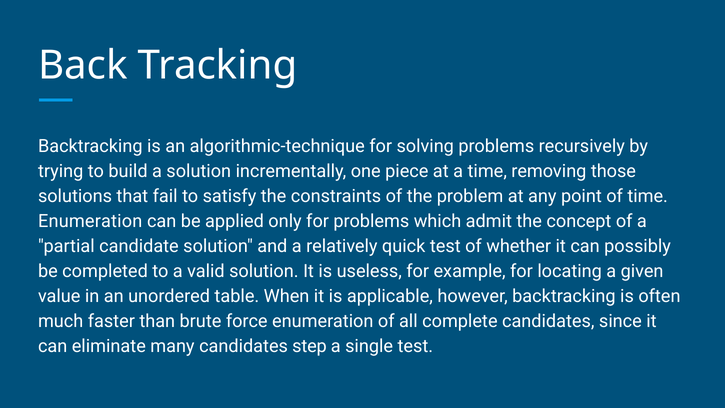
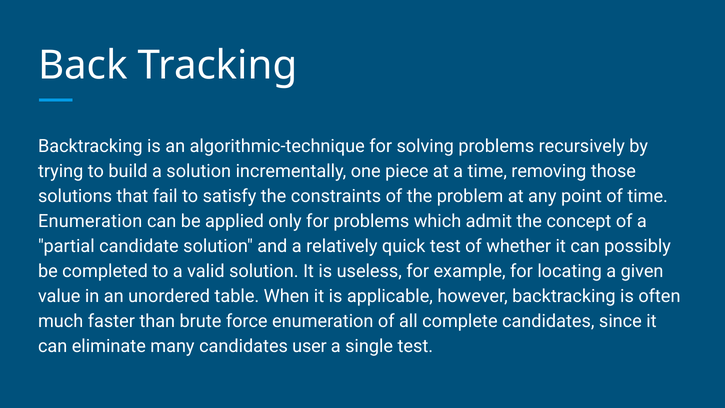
step: step -> user
